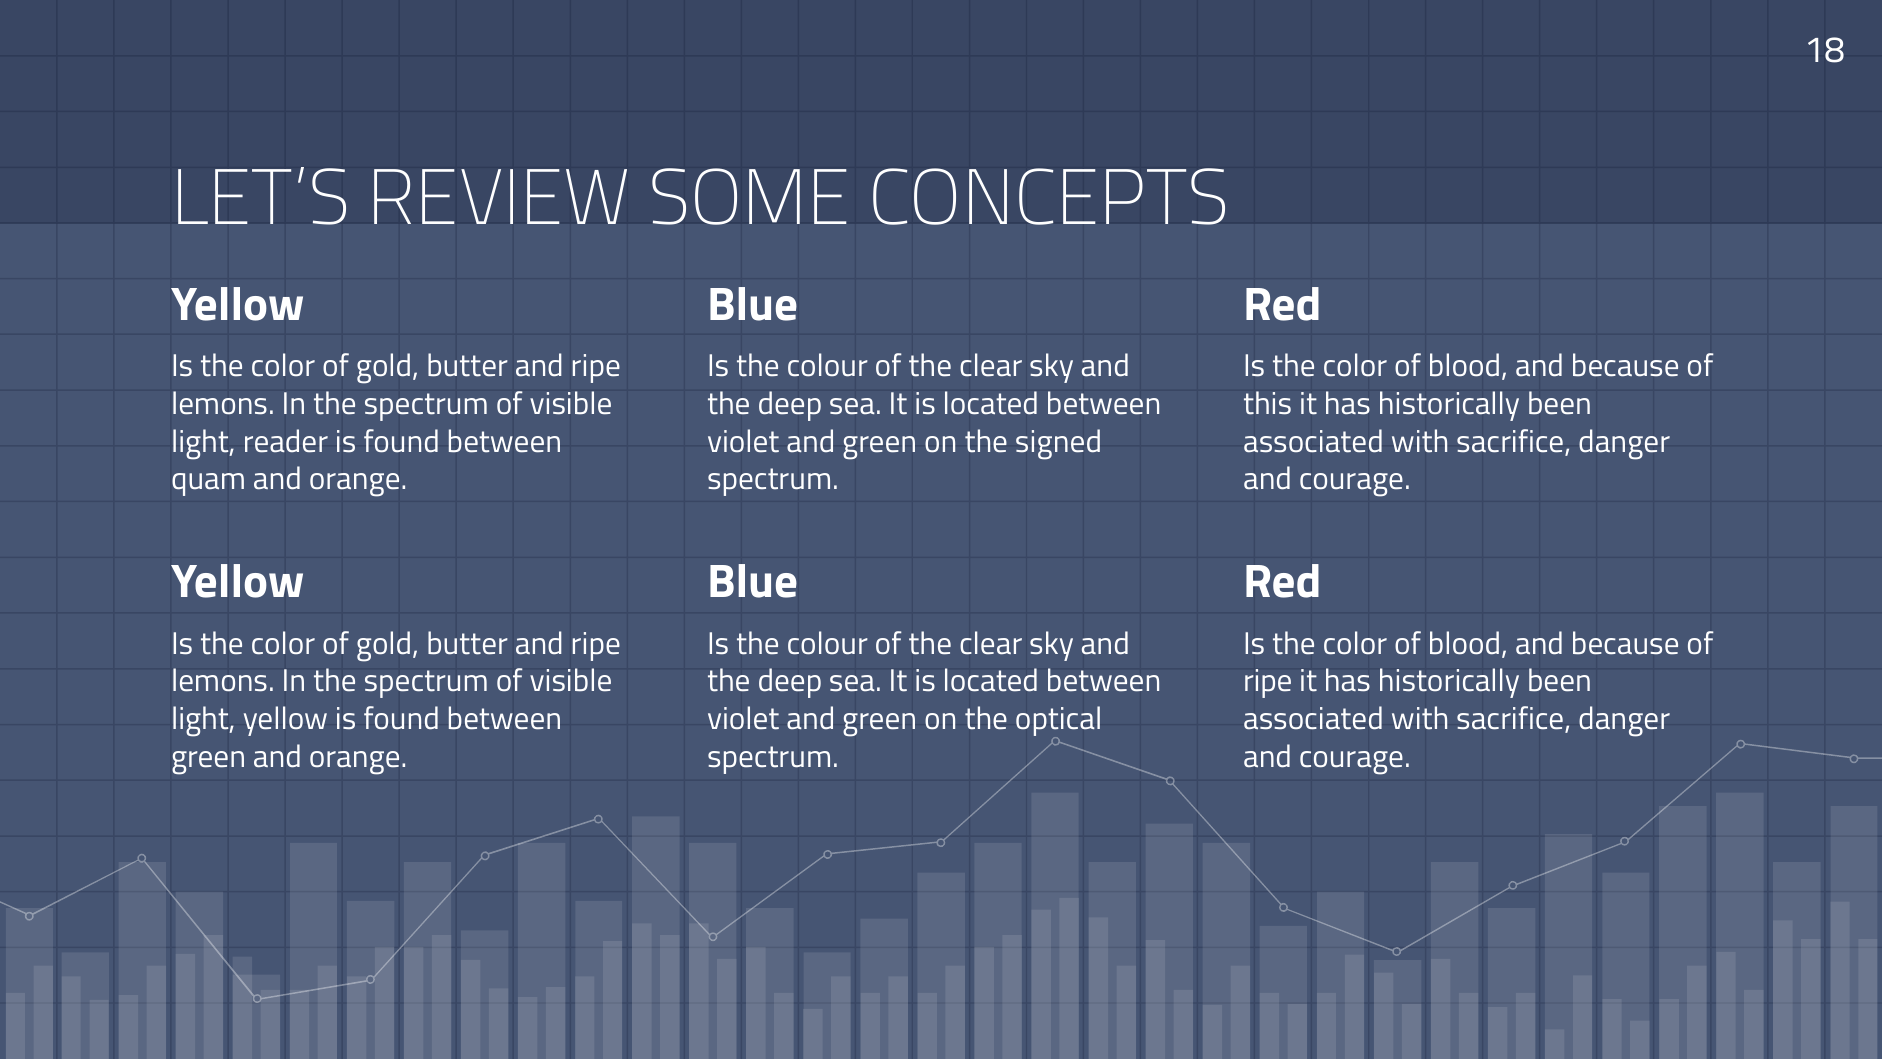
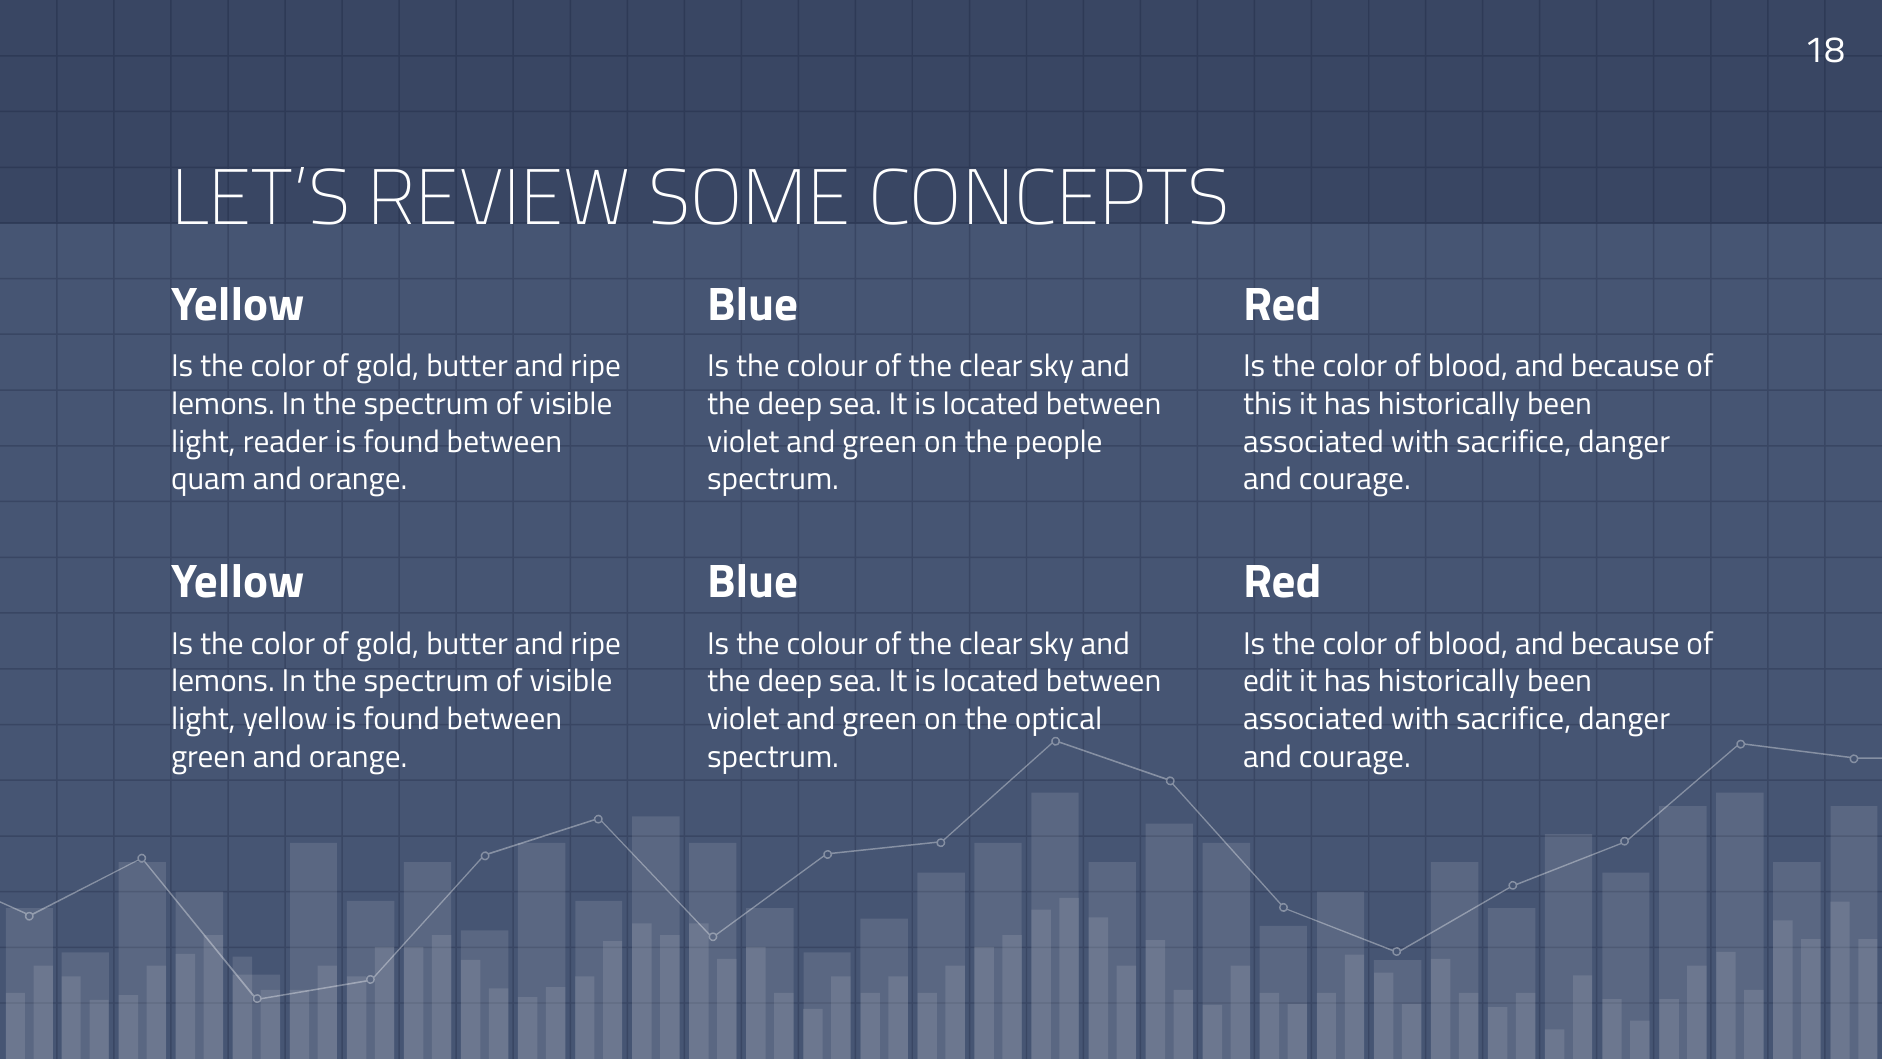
signed: signed -> people
ripe at (1268, 681): ripe -> edit
